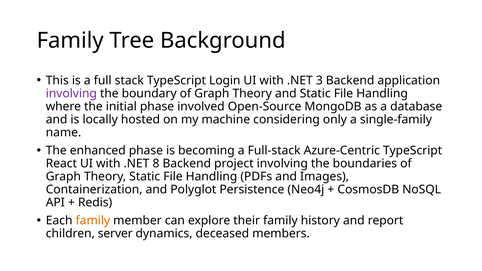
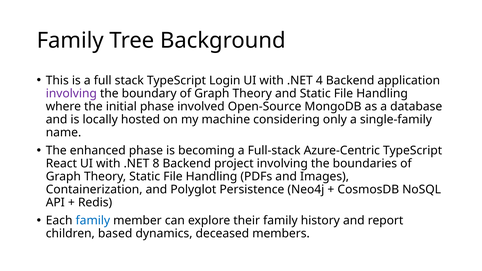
3: 3 -> 4
family at (93, 221) colour: orange -> blue
server: server -> based
